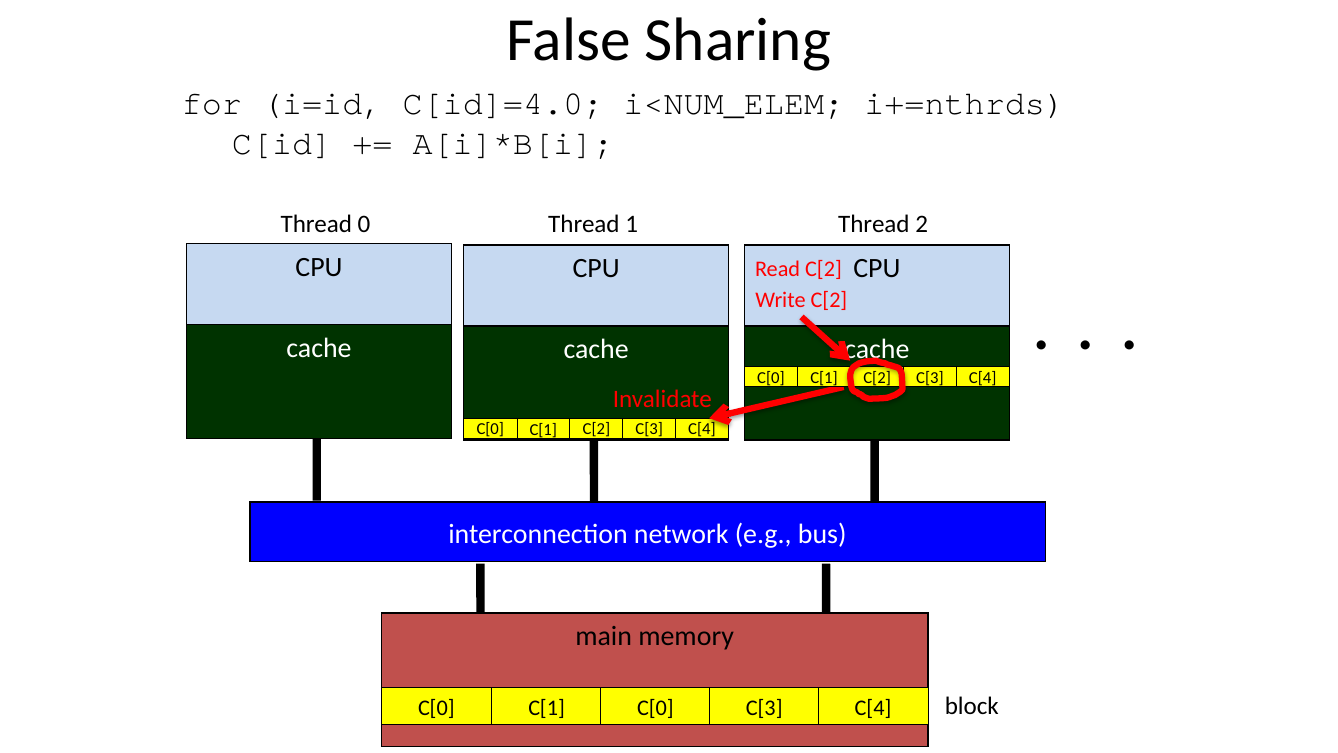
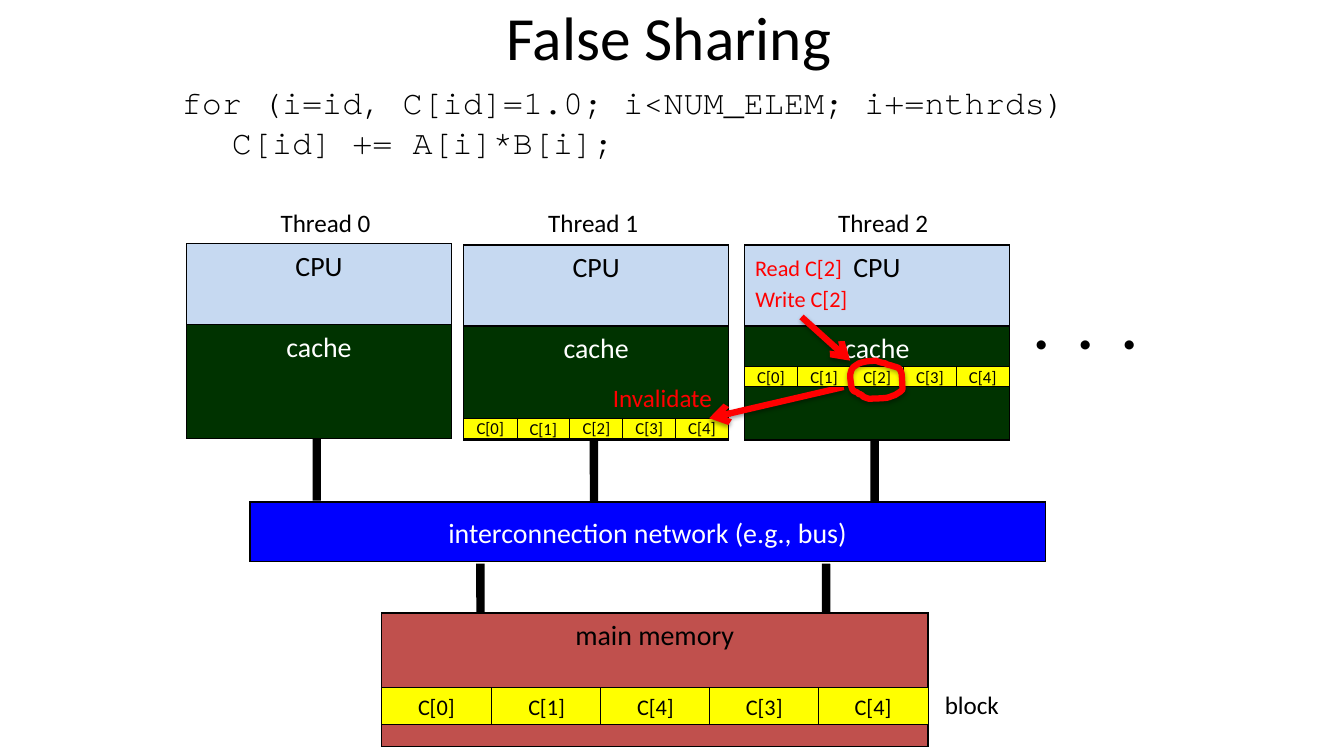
C[id]=4.0: C[id]=4.0 -> C[id]=1.0
C[0 C[0: C[0 -> C[4
